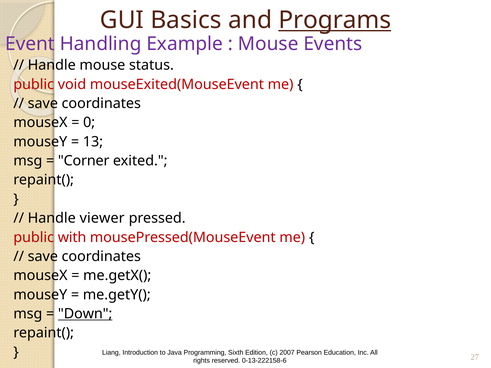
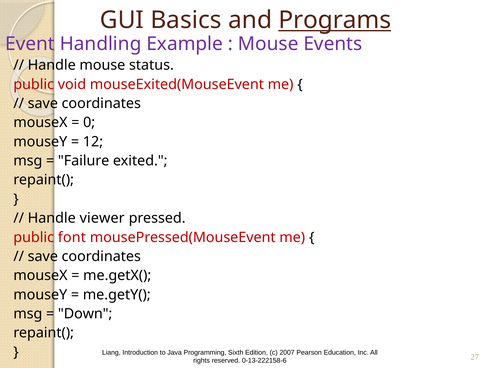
13: 13 -> 12
Corner: Corner -> Failure
with: with -> font
Down underline: present -> none
